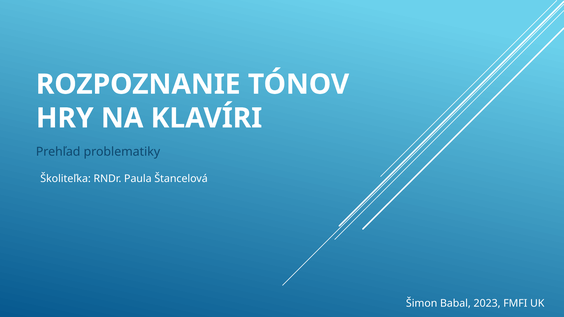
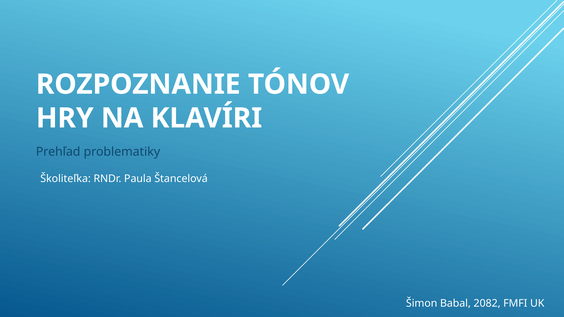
2023: 2023 -> 2082
